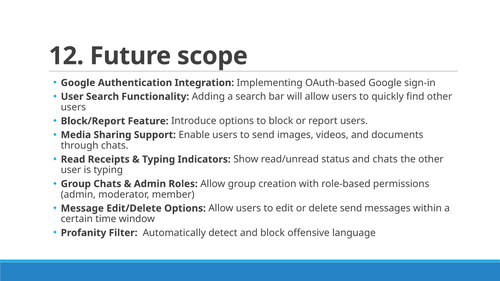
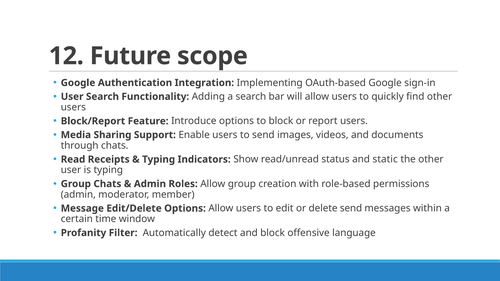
and chats: chats -> static
